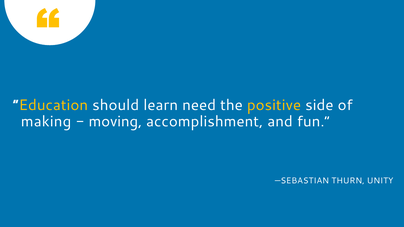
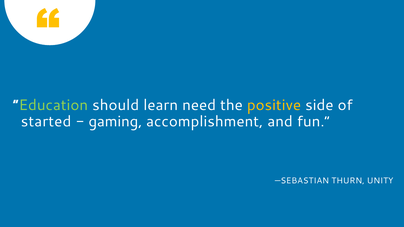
Education colour: yellow -> light green
making: making -> started
moving: moving -> gaming
